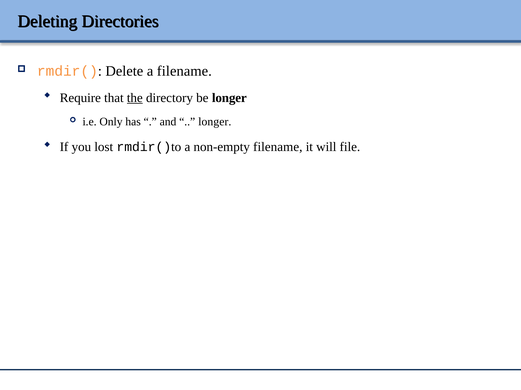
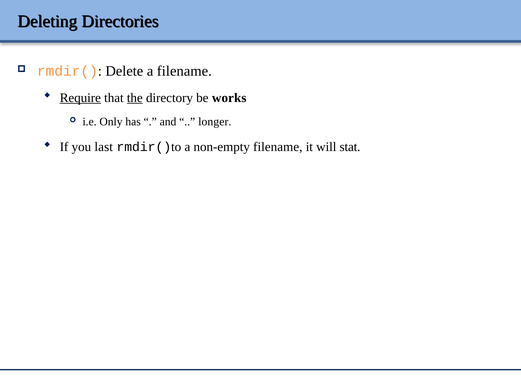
Require underline: none -> present
be longer: longer -> works
lost: lost -> last
file: file -> stat
